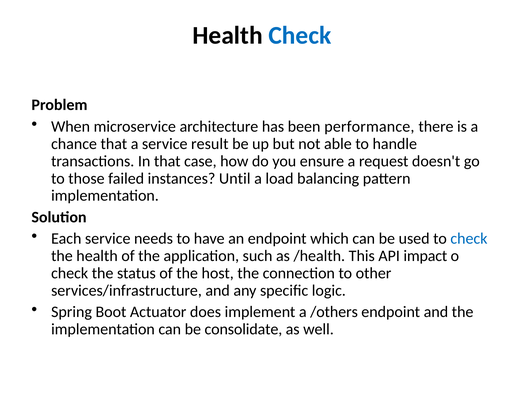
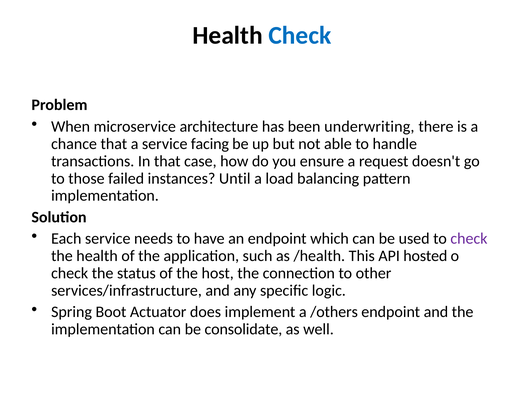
performance: performance -> underwriting
result: result -> facing
check at (469, 239) colour: blue -> purple
impact: impact -> hosted
